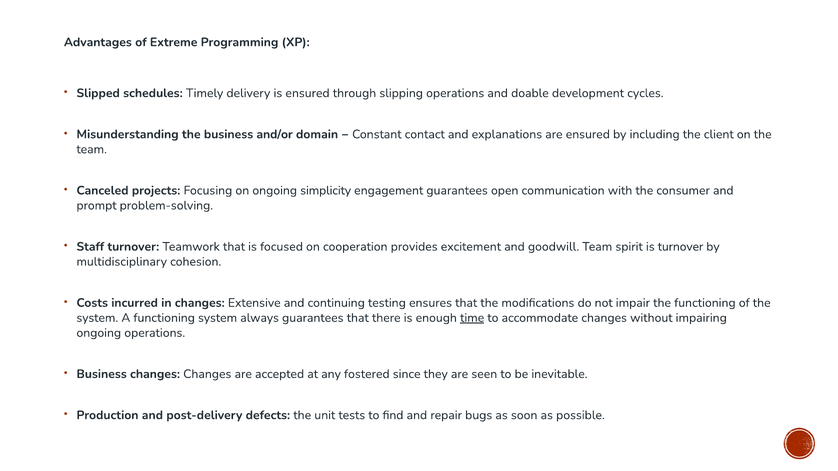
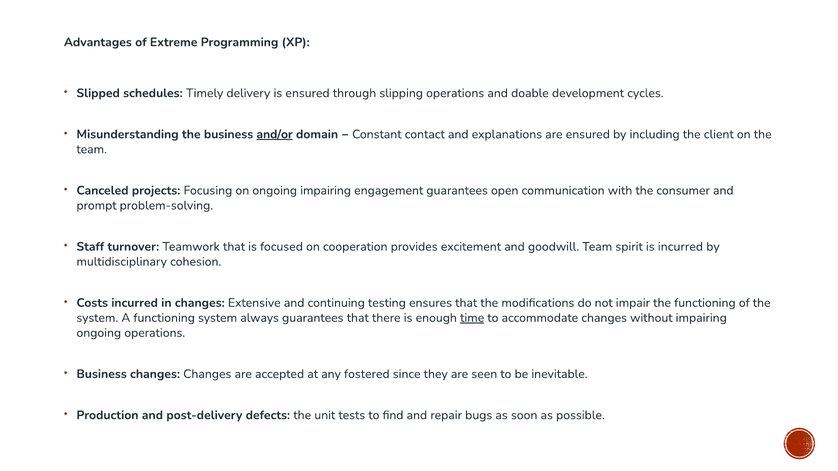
and/or underline: none -> present
ongoing simplicity: simplicity -> impairing
is turnover: turnover -> incurred
